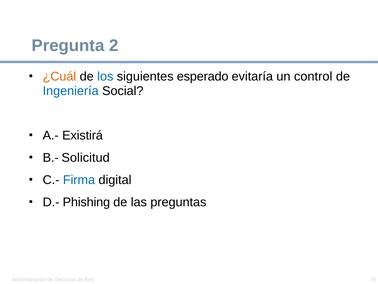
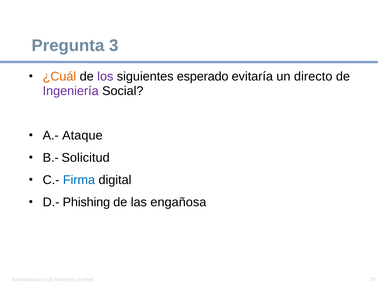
2: 2 -> 3
los colour: blue -> purple
control: control -> directo
Ingeniería colour: blue -> purple
Existirá: Existirá -> Ataque
preguntas: preguntas -> engañosa
